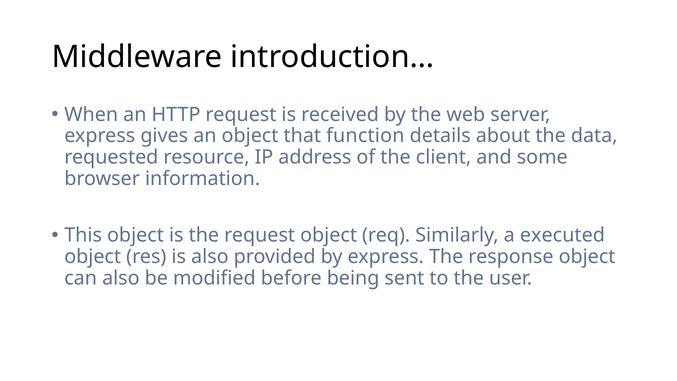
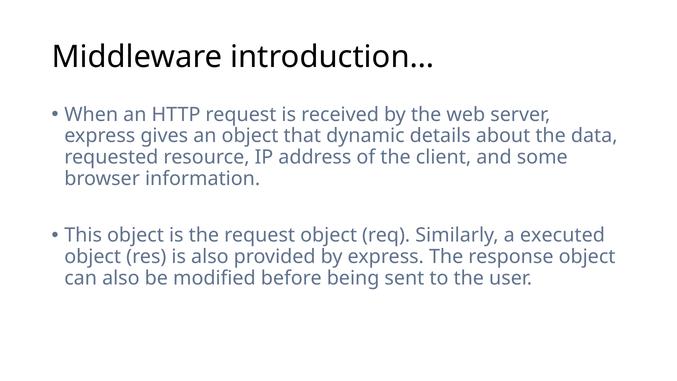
function: function -> dynamic
